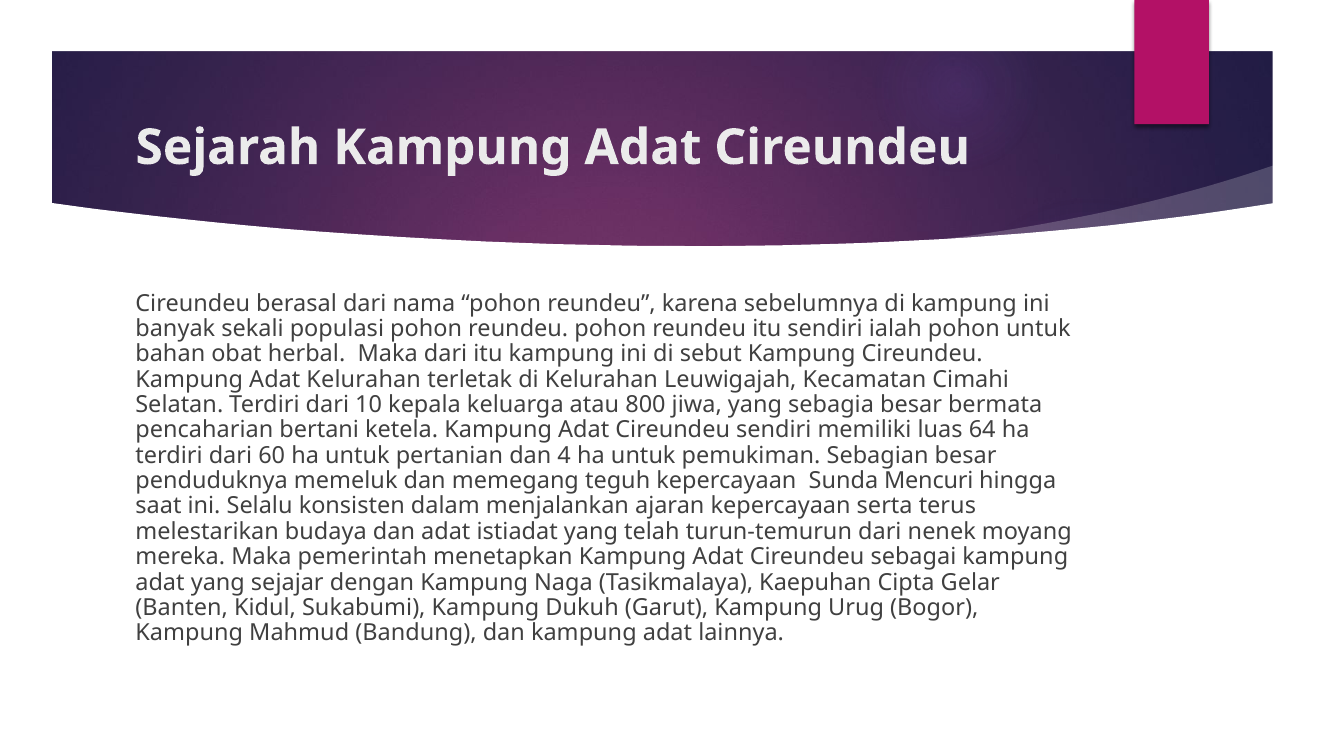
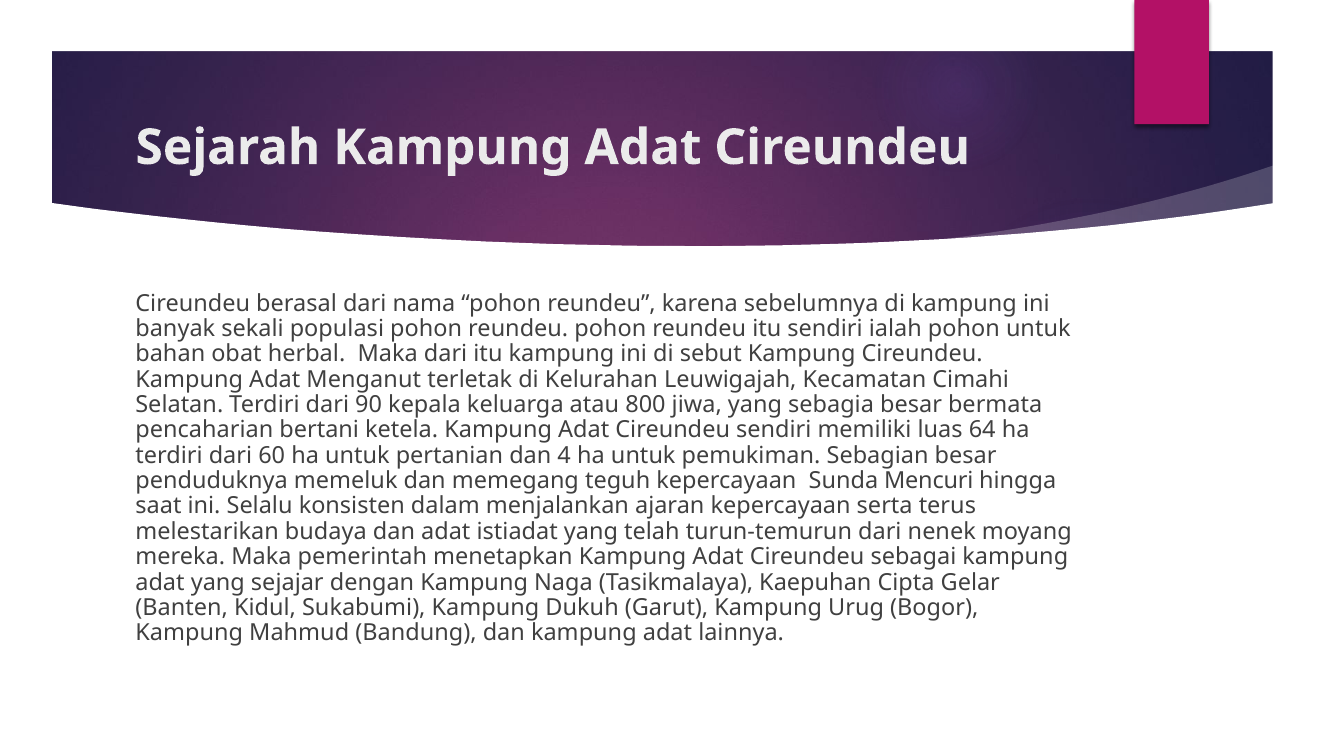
Adat Kelurahan: Kelurahan -> Menganut
10: 10 -> 90
